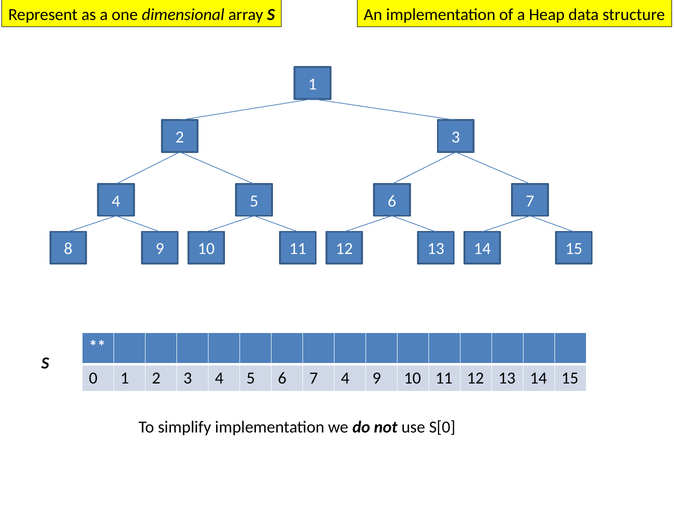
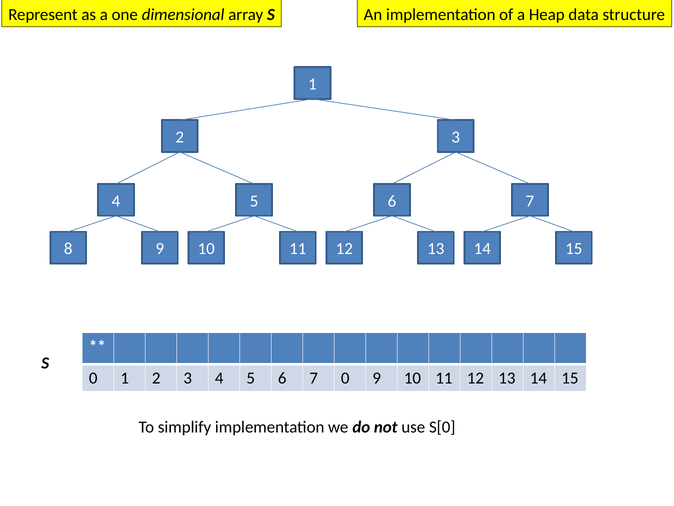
7 4: 4 -> 0
